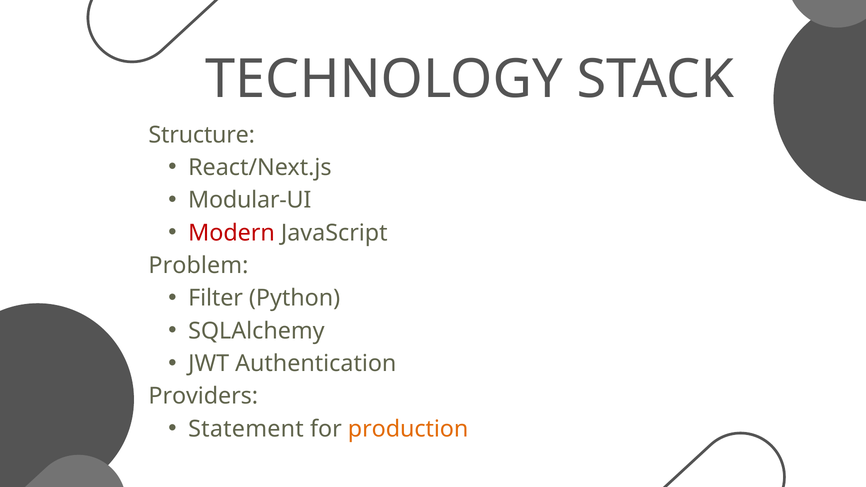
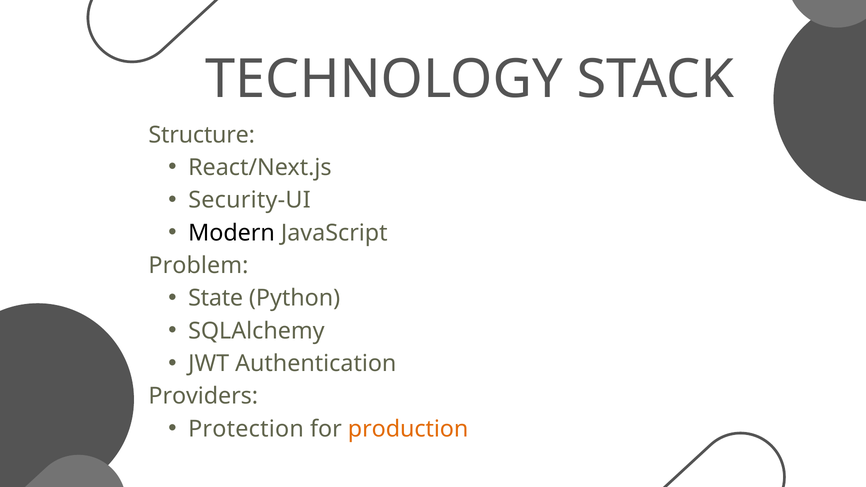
Modular-UI: Modular-UI -> Security-UI
Modern colour: red -> black
Filter: Filter -> State
Statement: Statement -> Protection
